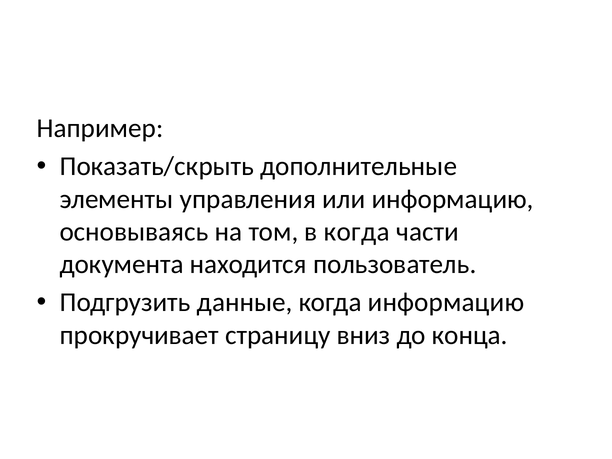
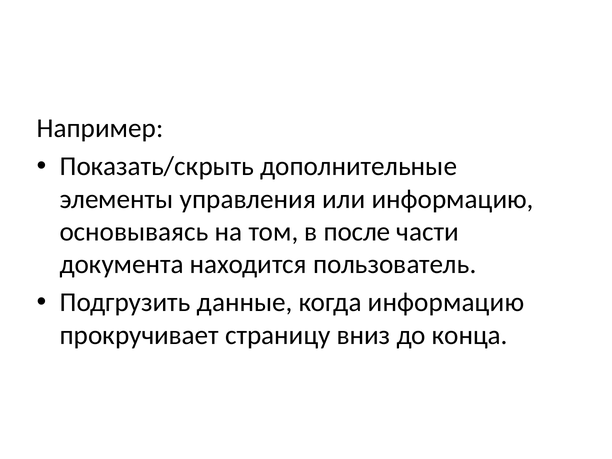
в когда: когда -> после
